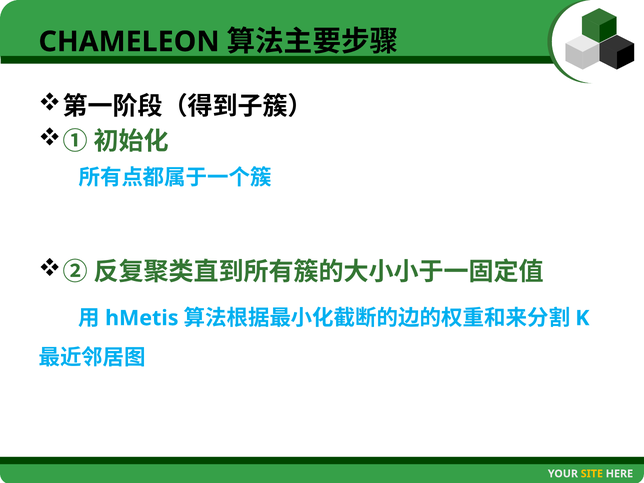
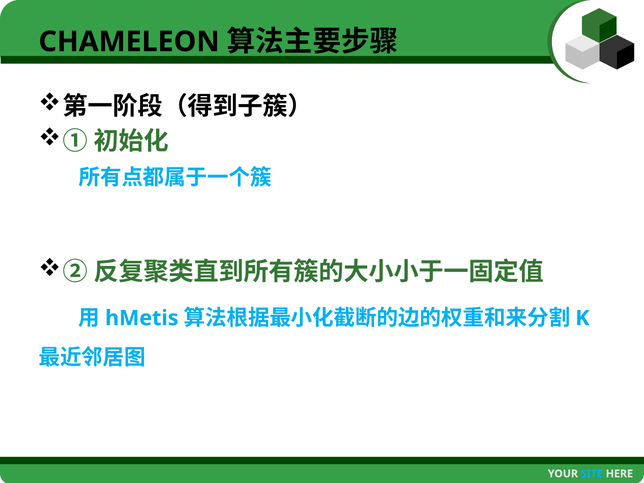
SITE colour: yellow -> light blue
